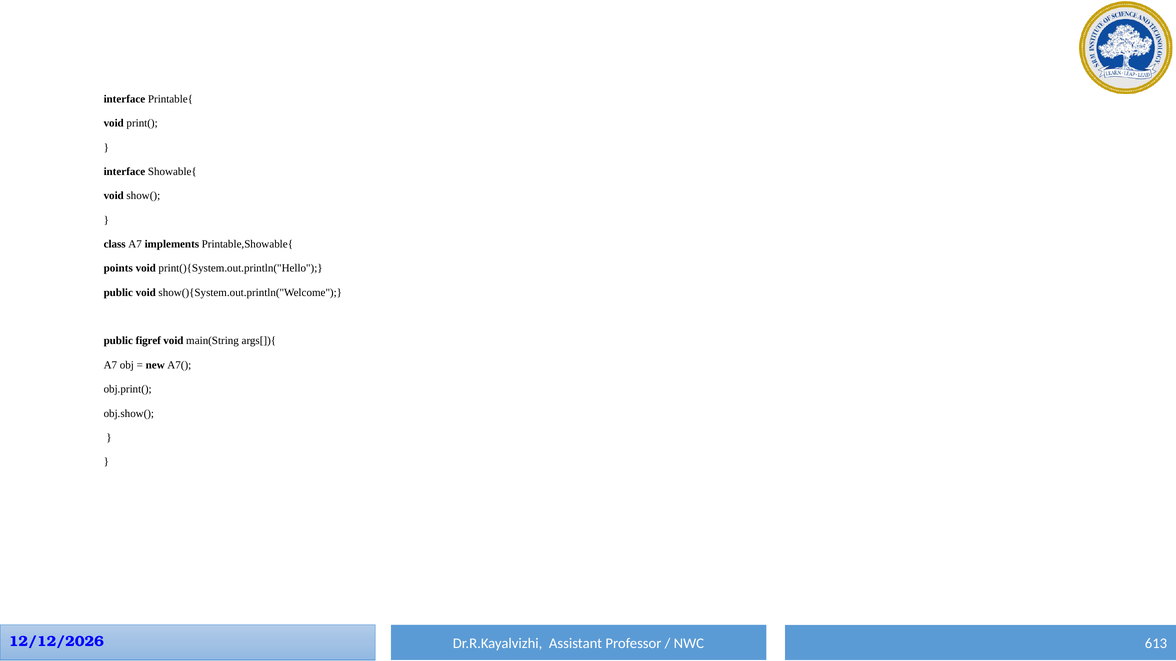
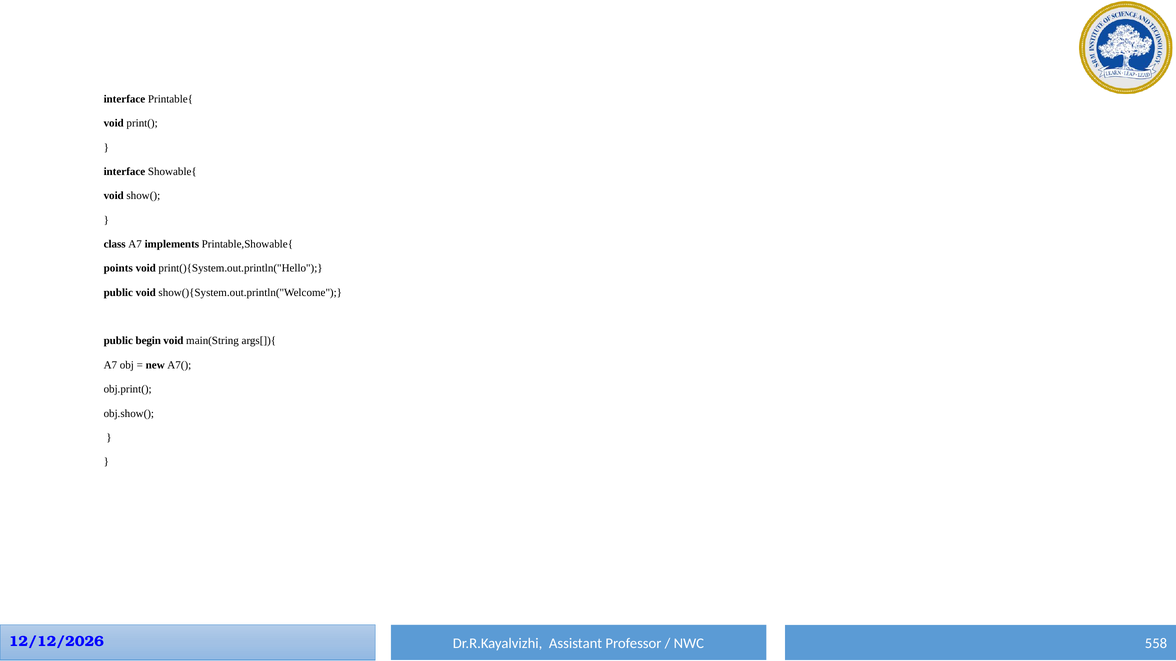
figref: figref -> begin
613: 613 -> 558
